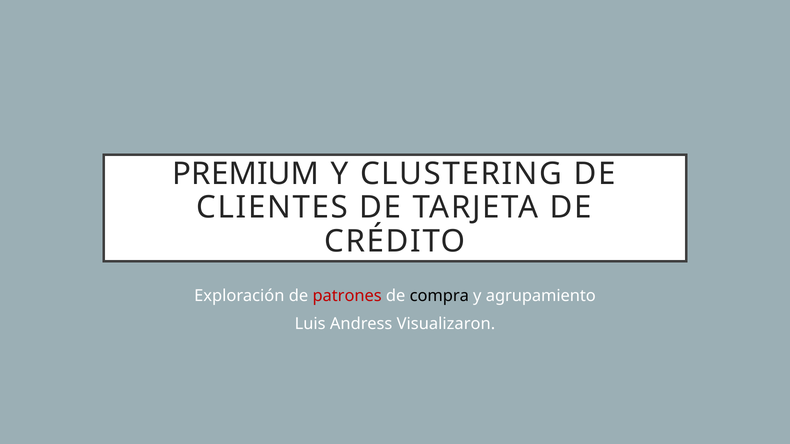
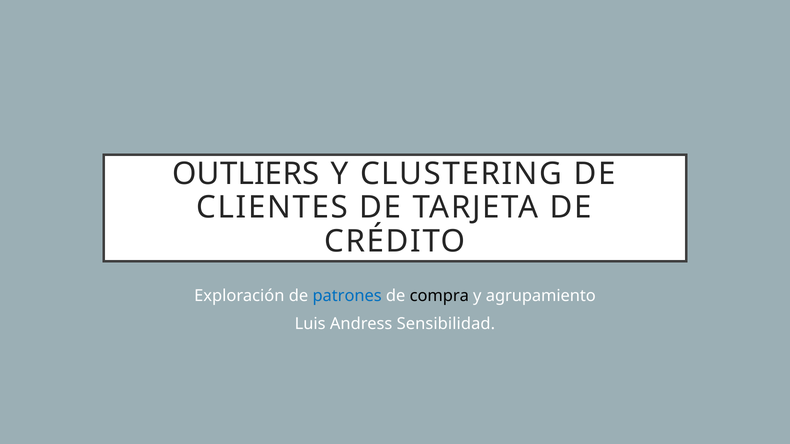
PREMIUM: PREMIUM -> OUTLIERS
patrones colour: red -> blue
Visualizaron: Visualizaron -> Sensibilidad
